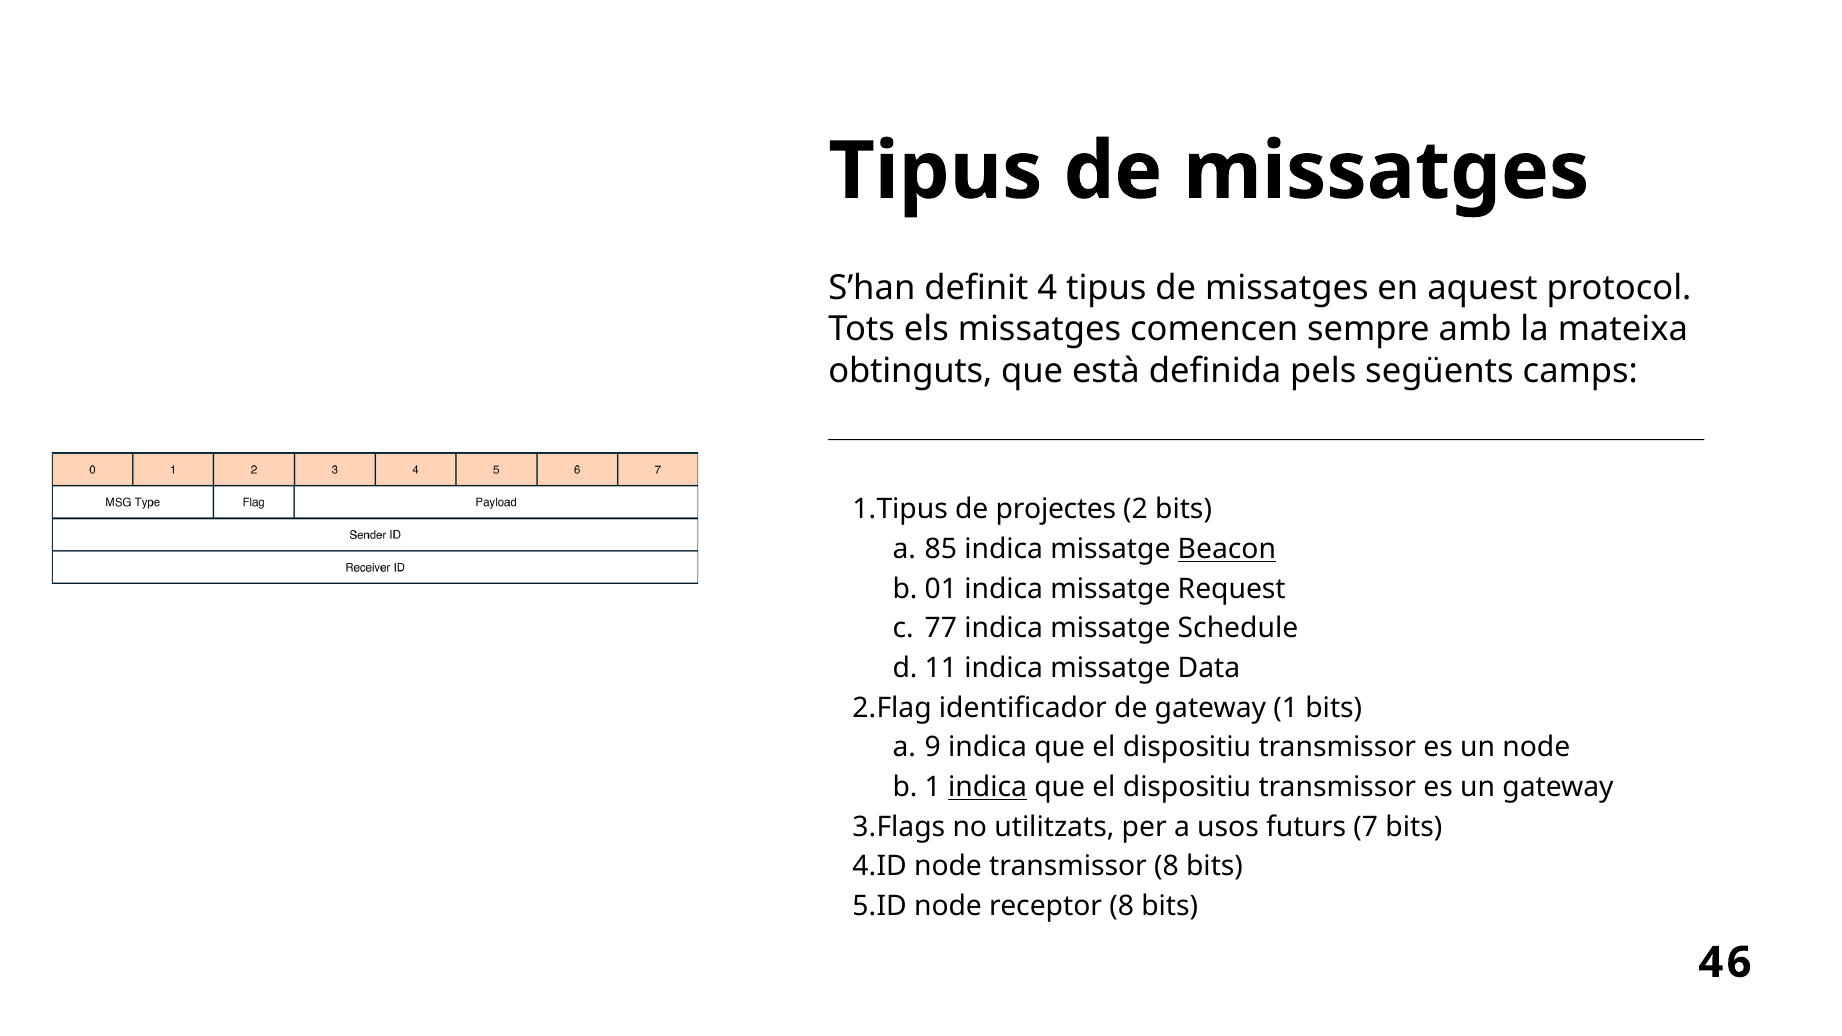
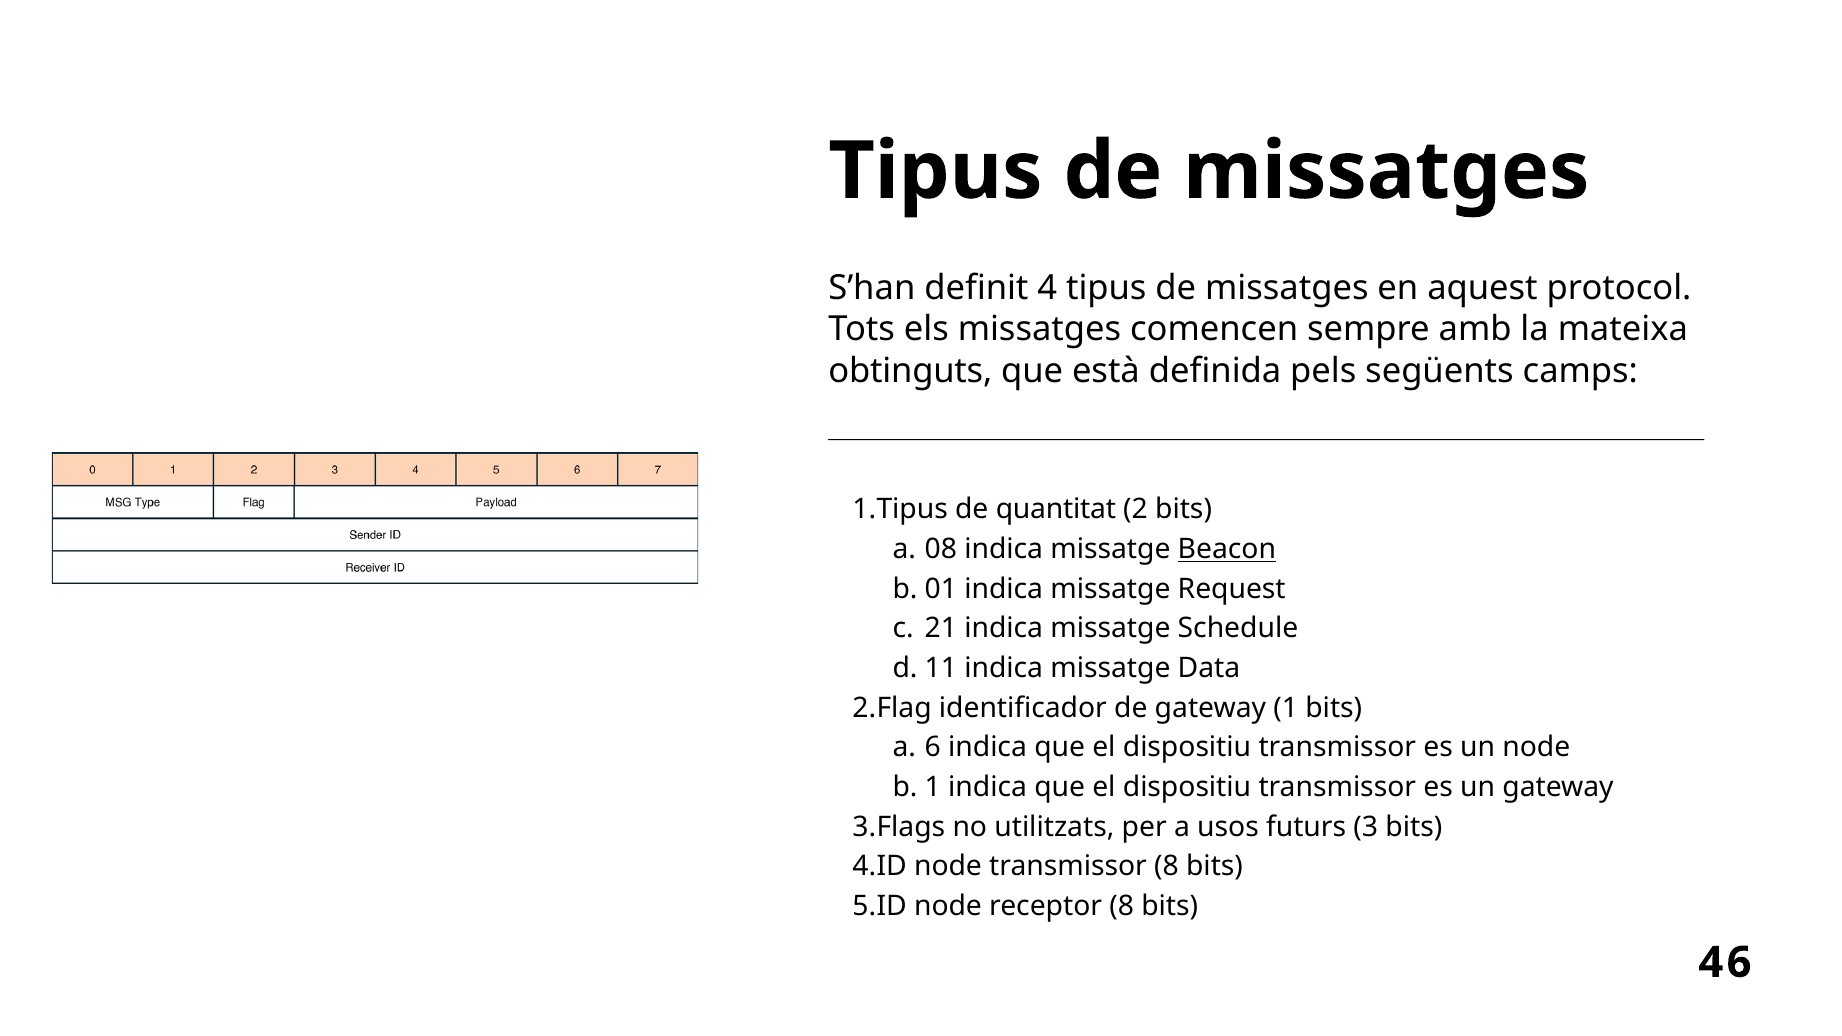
projectes: projectes -> quantitat
85: 85 -> 08
77: 77 -> 21
9: 9 -> 6
indica at (988, 787) underline: present -> none
7: 7 -> 3
